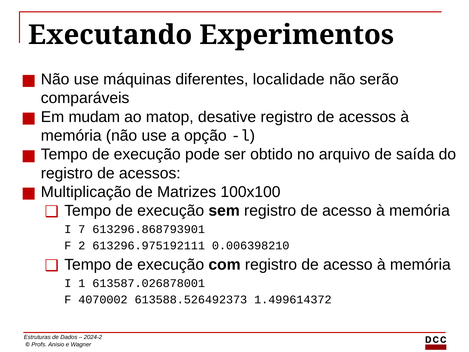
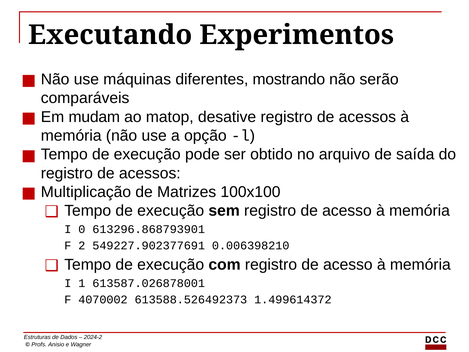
localidade: localidade -> mostrando
7: 7 -> 0
613296.975192111: 613296.975192111 -> 549227.902377691
